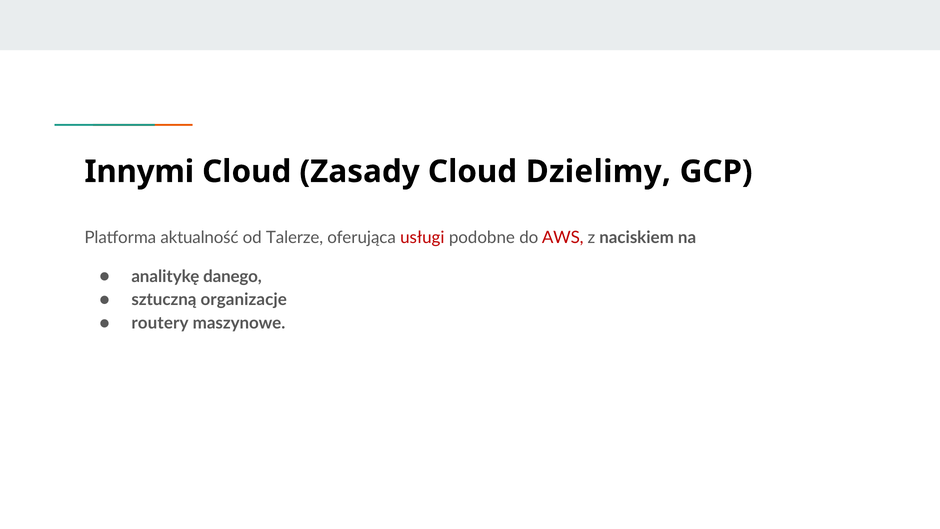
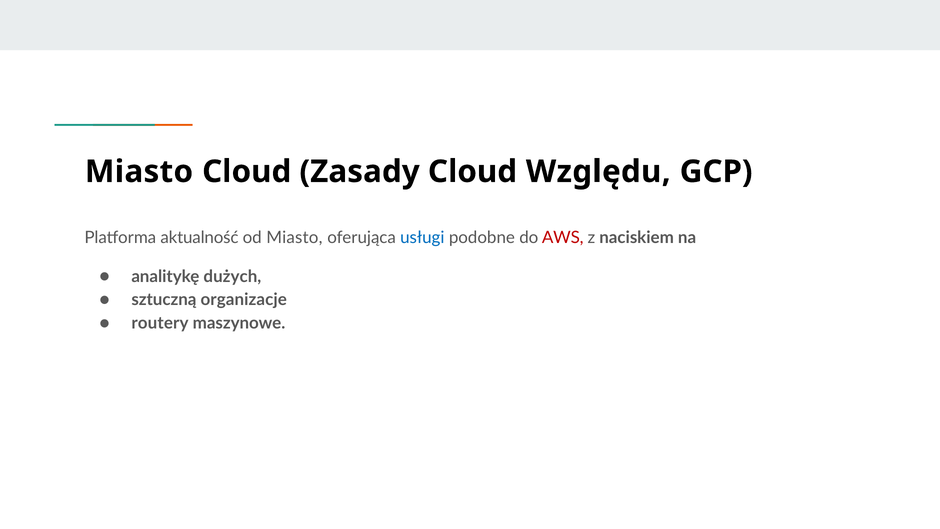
Innymi at (139, 172): Innymi -> Miasto
Dzielimy: Dzielimy -> Względu
od Talerze: Talerze -> Miasto
usługi colour: red -> blue
danego: danego -> dużych
